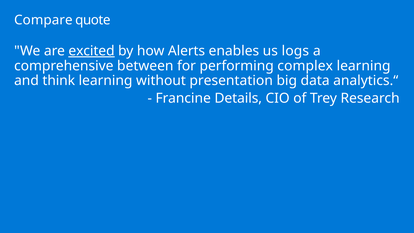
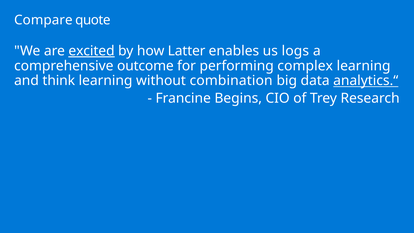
Alerts: Alerts -> Latter
between: between -> outcome
presentation: presentation -> combination
analytics.“ underline: none -> present
Details: Details -> Begins
